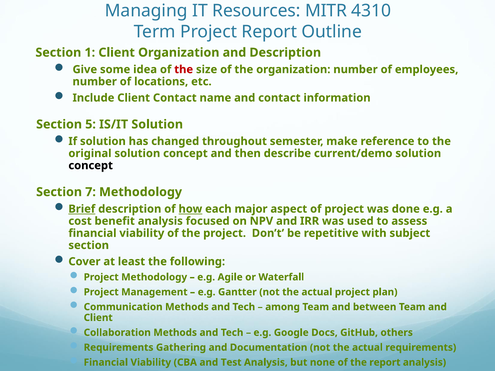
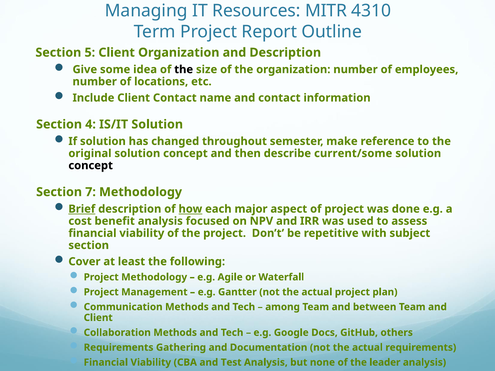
1: 1 -> 5
the at (184, 69) colour: red -> black
5: 5 -> 4
current/demo: current/demo -> current/some
the report: report -> leader
